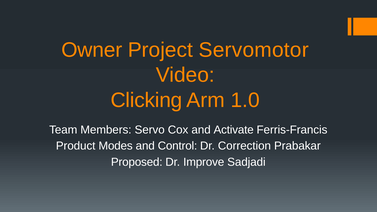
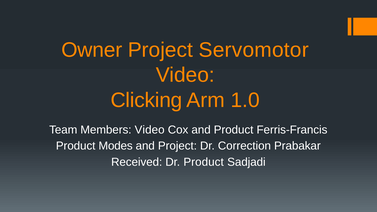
Members Servo: Servo -> Video
and Activate: Activate -> Product
and Control: Control -> Project
Proposed: Proposed -> Received
Dr Improve: Improve -> Product
